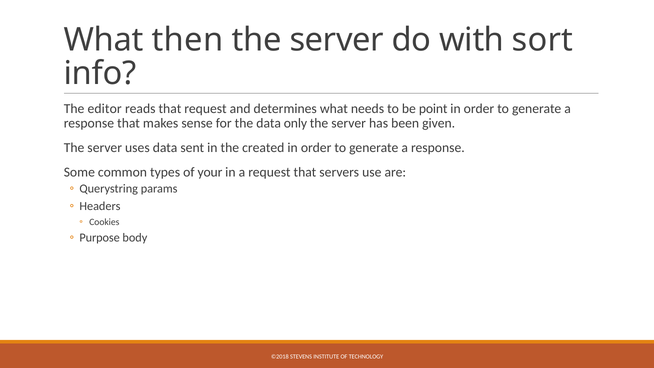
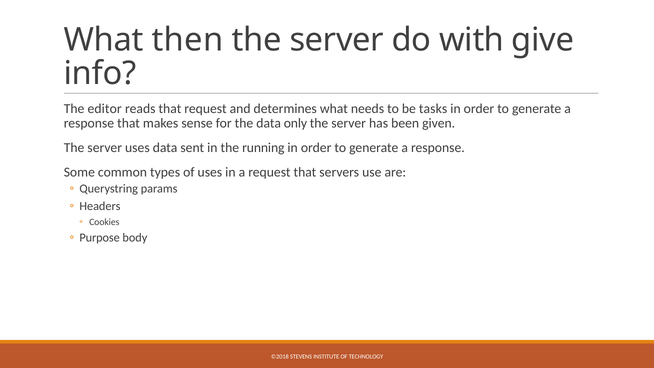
sort: sort -> give
point: point -> tasks
created: created -> running
of your: your -> uses
